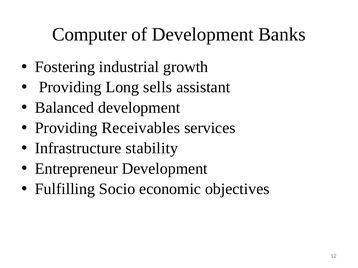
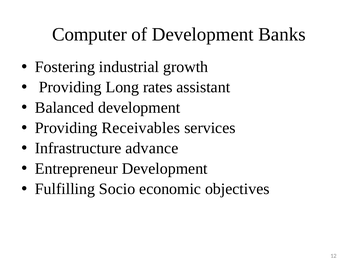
sells: sells -> rates
stability: stability -> advance
